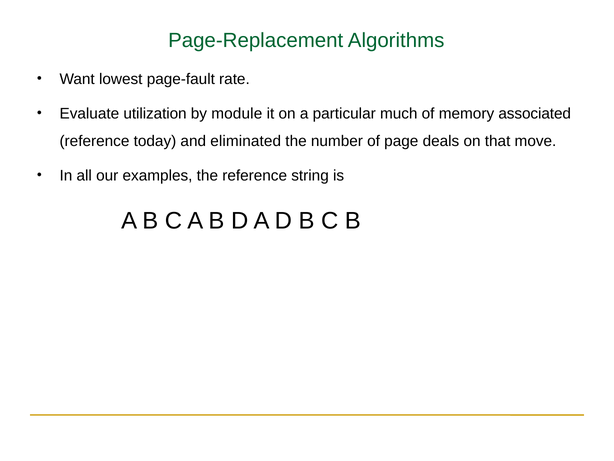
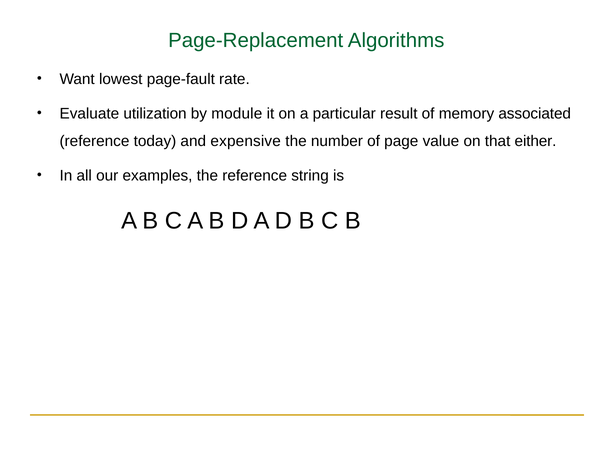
much: much -> result
eliminated: eliminated -> expensive
deals: deals -> value
move: move -> either
